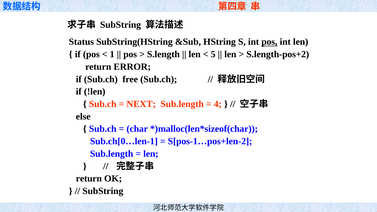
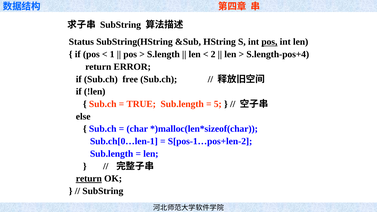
5: 5 -> 2
S.length-pos+2: S.length-pos+2 -> S.length-pos+4
NEXT: NEXT -> TRUE
4: 4 -> 5
return at (89, 179) underline: none -> present
